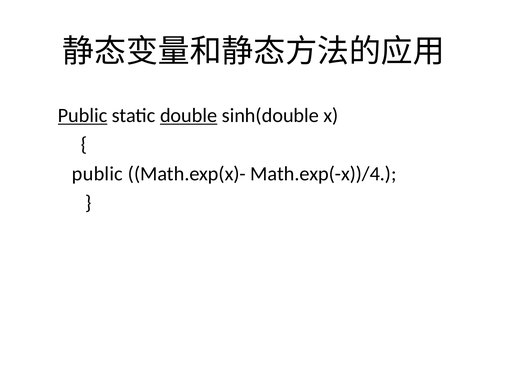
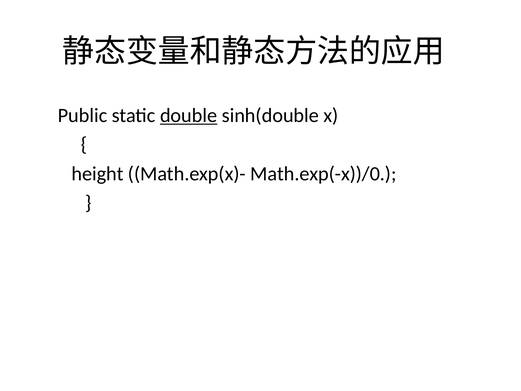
Public at (83, 115) underline: present -> none
public at (97, 174): public -> height
Math.exp(-x))/4: Math.exp(-x))/4 -> Math.exp(-x))/0
